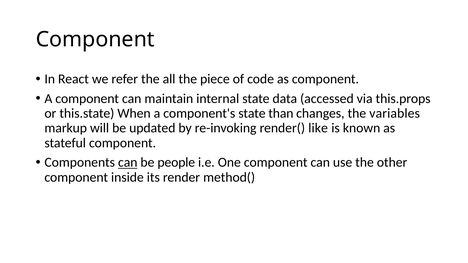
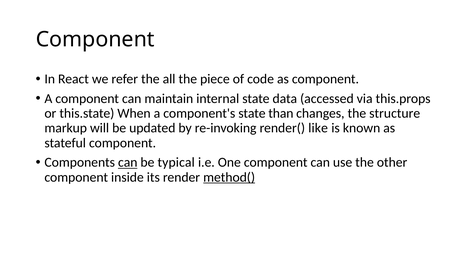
variables: variables -> structure
people: people -> typical
method( underline: none -> present
